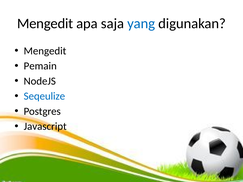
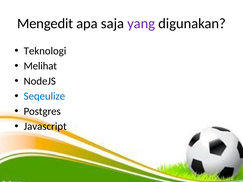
yang colour: blue -> purple
Mengedit at (45, 51): Mengedit -> Teknologi
Pemain: Pemain -> Melihat
